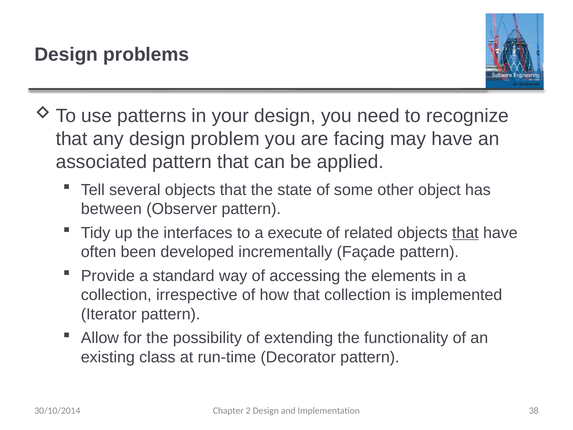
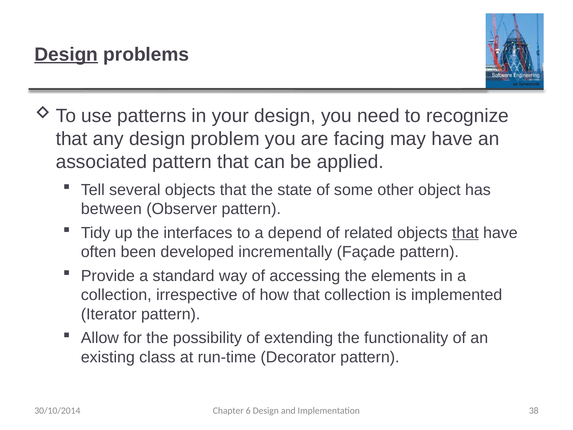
Design at (66, 54) underline: none -> present
execute: execute -> depend
2: 2 -> 6
